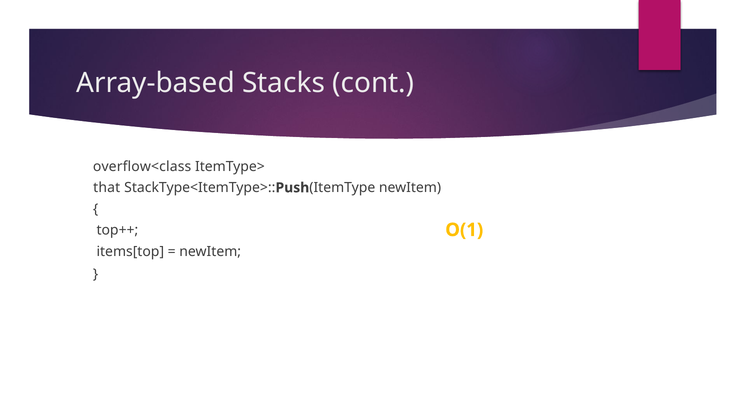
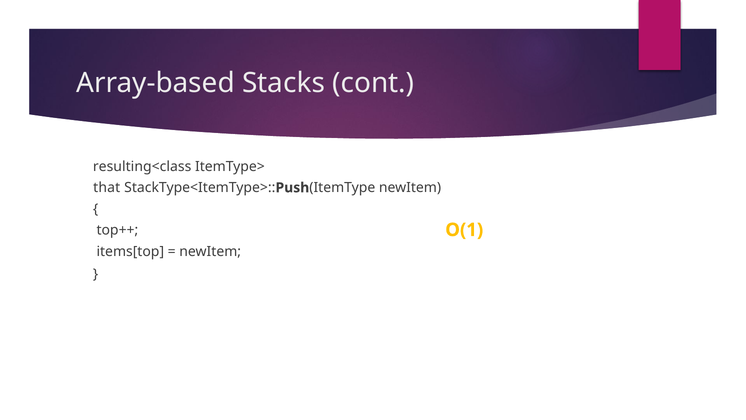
overflow<class: overflow<class -> resulting<class
